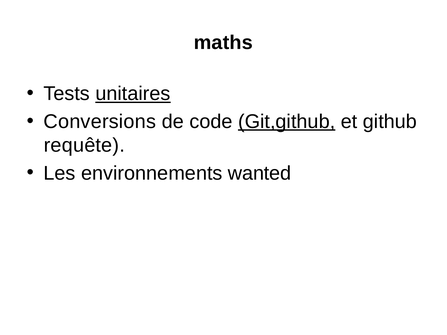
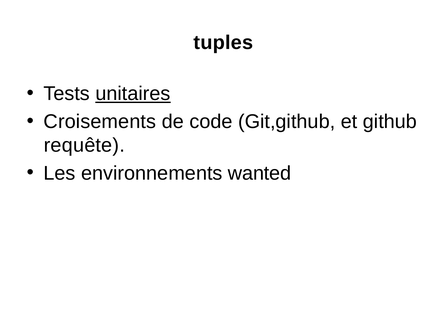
maths: maths -> tuples
Conversions: Conversions -> Croisements
Git,github underline: present -> none
